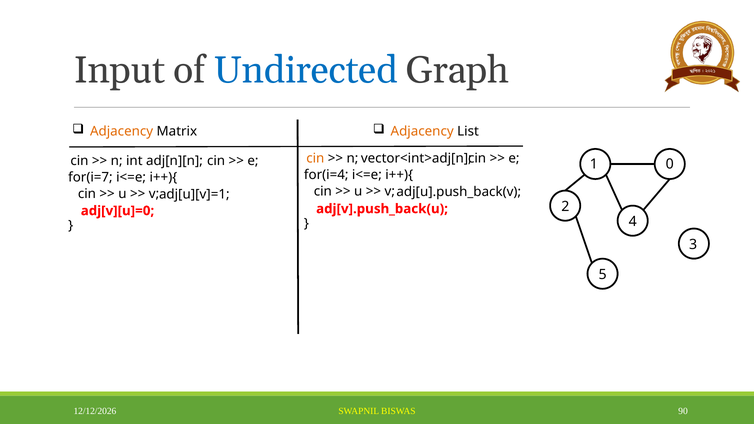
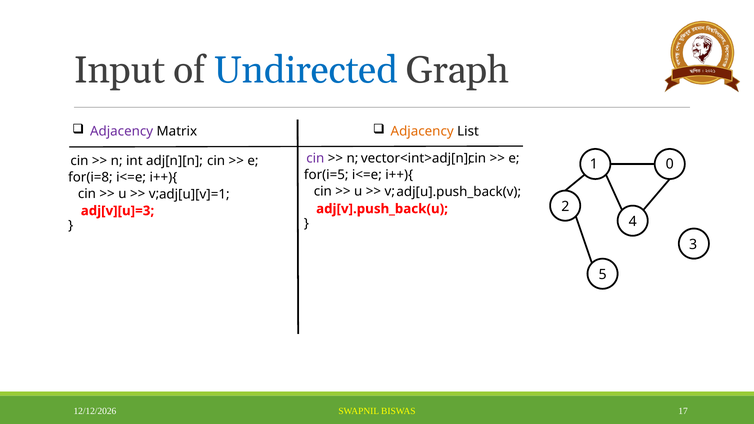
Adjacency at (122, 131) colour: orange -> purple
cin at (315, 158) colour: orange -> purple
for(i=4: for(i=4 -> for(i=5
for(i=7: for(i=7 -> for(i=8
adj[v][u]=0: adj[v][u]=0 -> adj[v][u]=3
90: 90 -> 17
